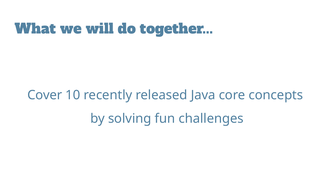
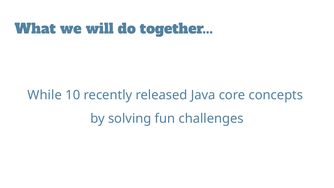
Cover: Cover -> While
